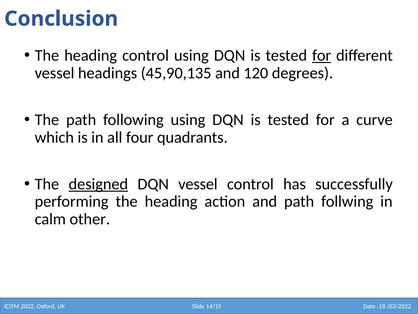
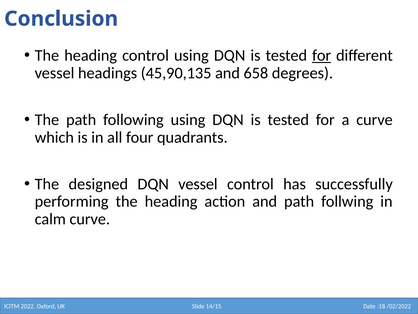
120: 120 -> 658
designed underline: present -> none
calm other: other -> curve
